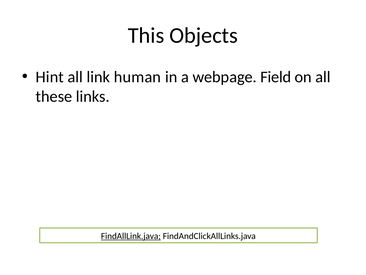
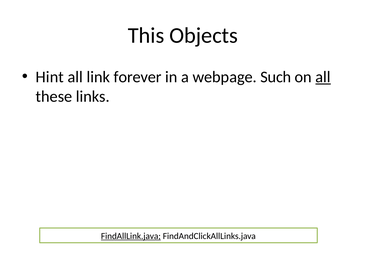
human: human -> forever
Field: Field -> Such
all at (323, 77) underline: none -> present
